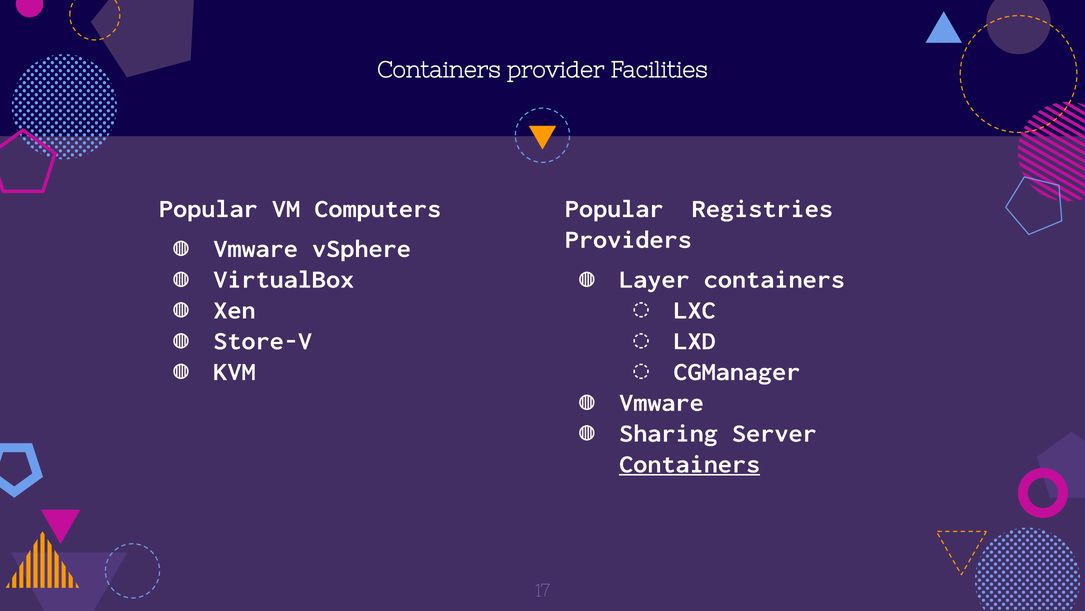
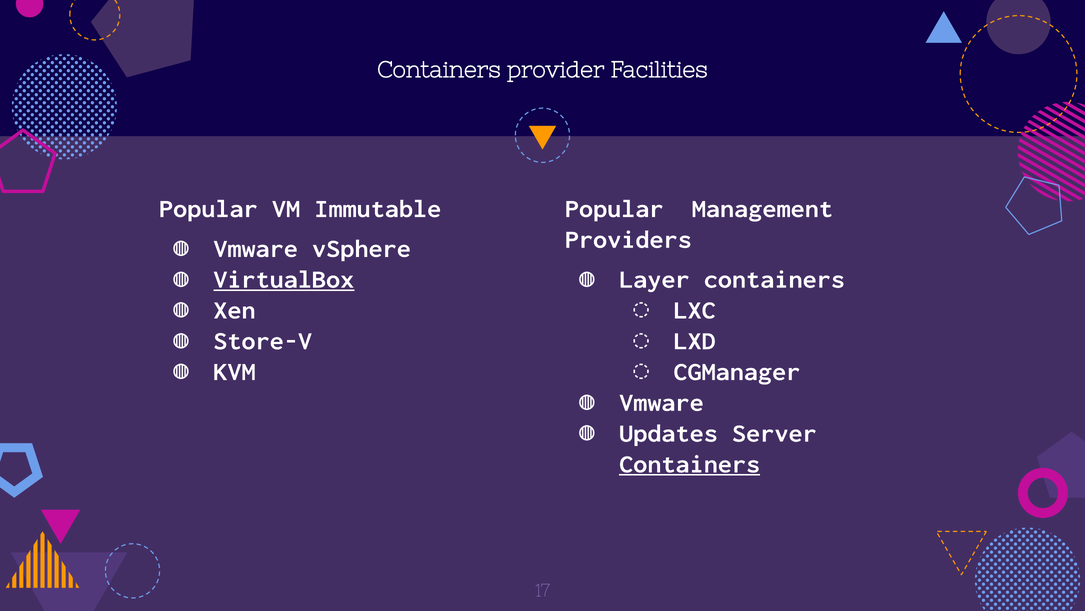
Computers: Computers -> Immutable
Registries: Registries -> Management
VirtualBox underline: none -> present
Sharing: Sharing -> Updates
